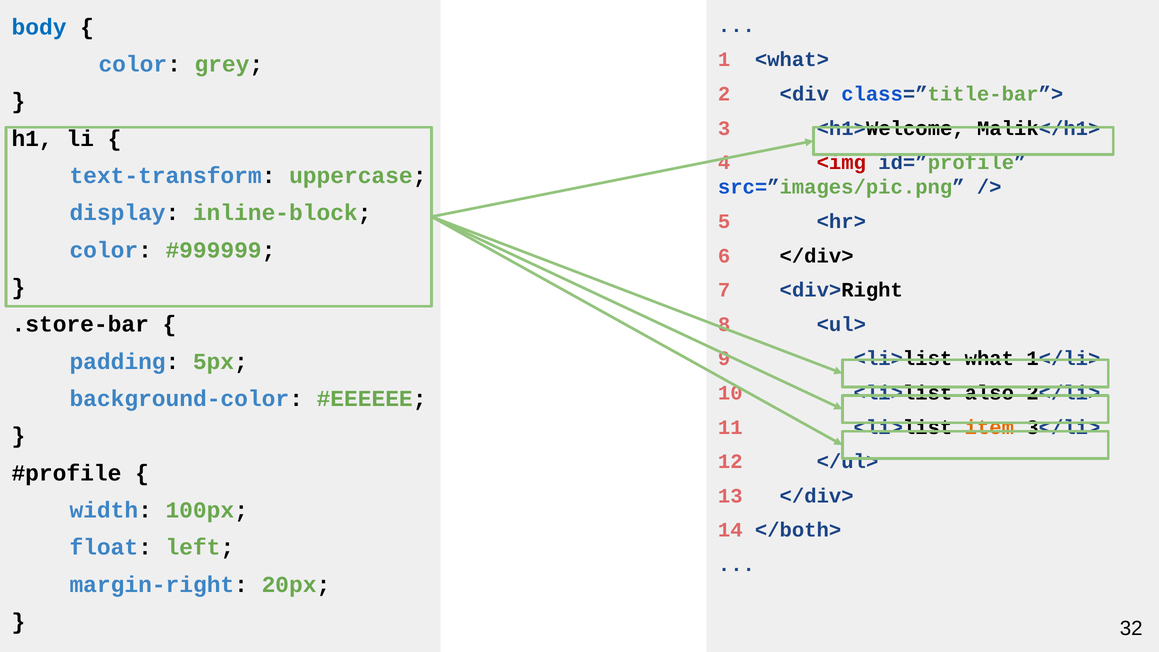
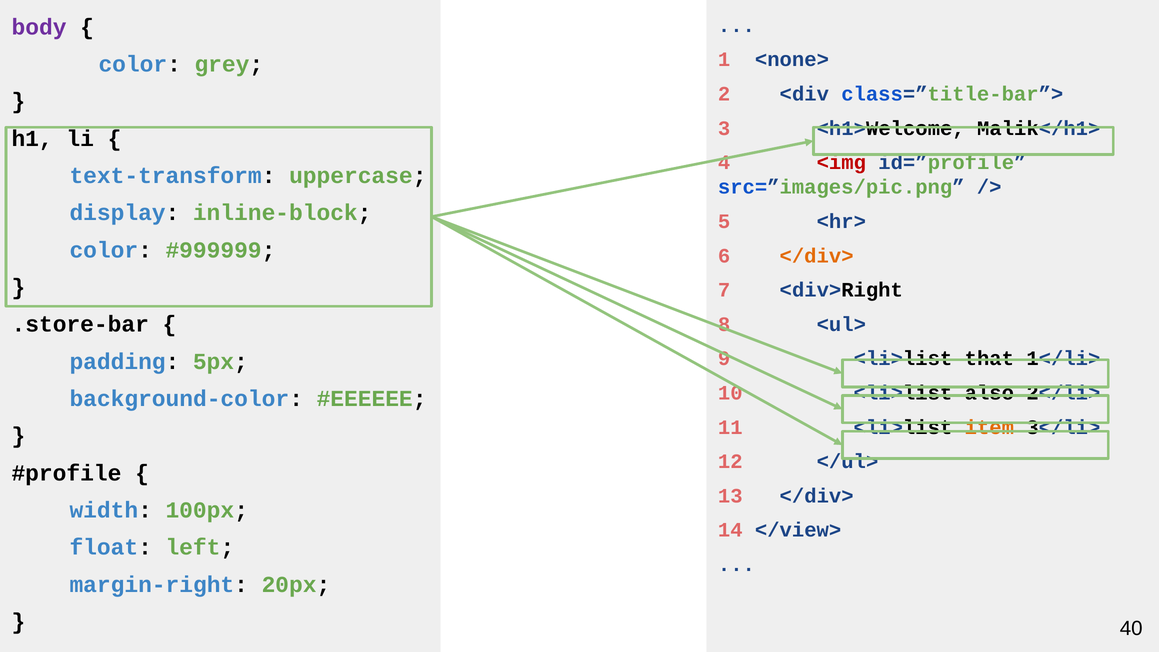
body colour: blue -> purple
<what>: <what> -> <none>
</div> at (817, 256) colour: black -> orange
what: what -> that
</both>: </both> -> </view>
32: 32 -> 40
